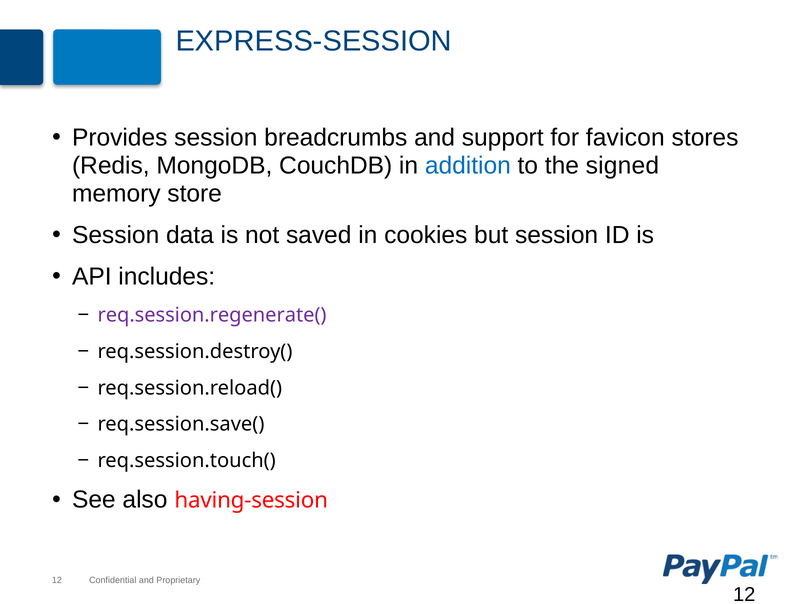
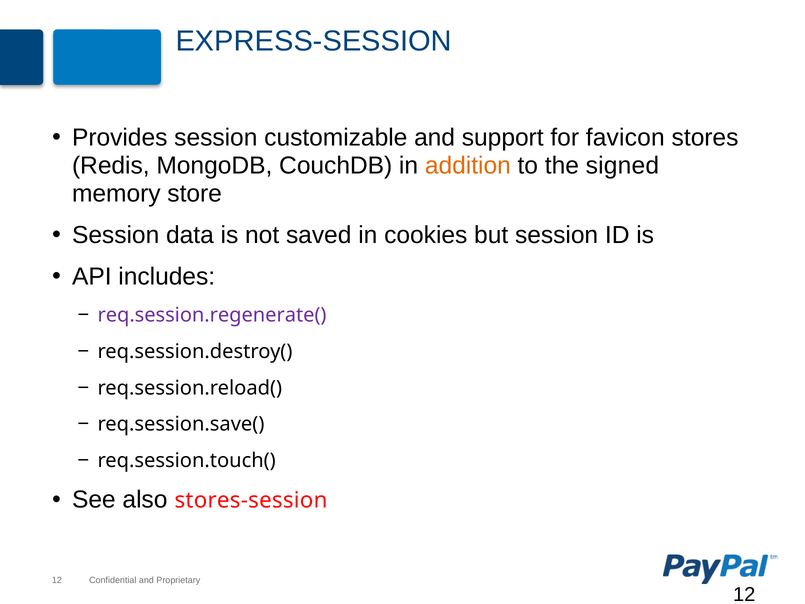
breadcrumbs: breadcrumbs -> customizable
addition colour: blue -> orange
having-session: having-session -> stores-session
